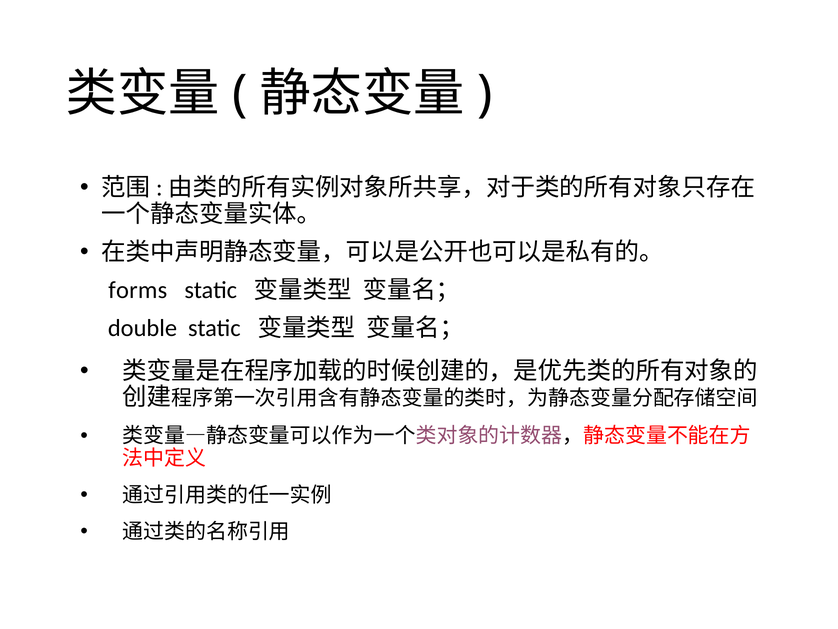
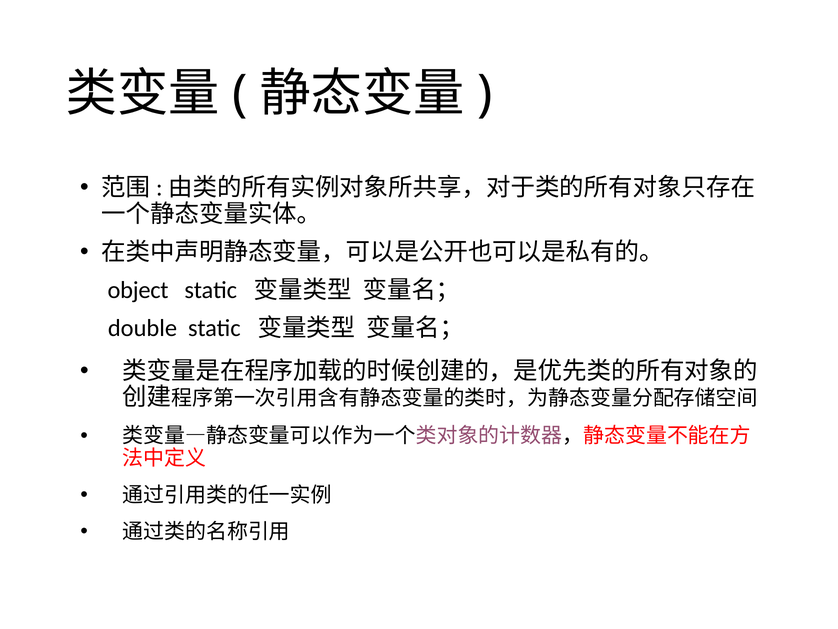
forms: forms -> object
